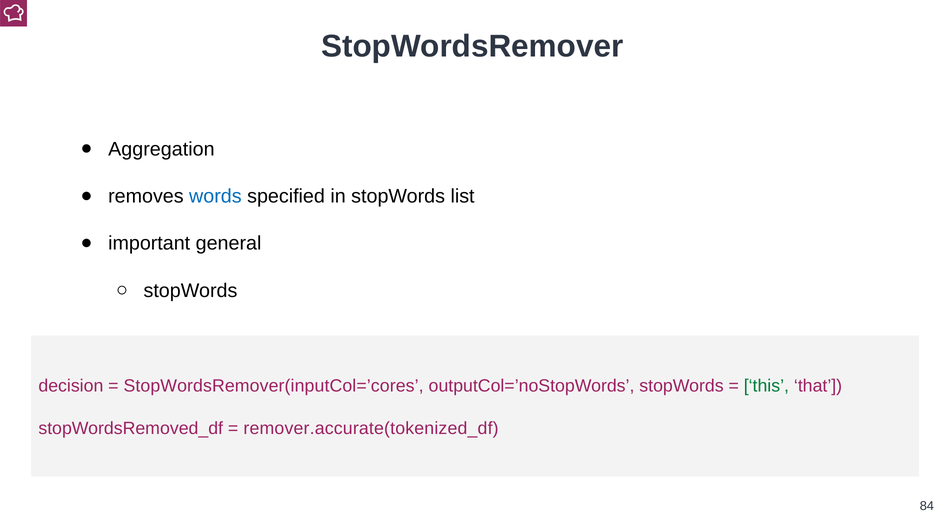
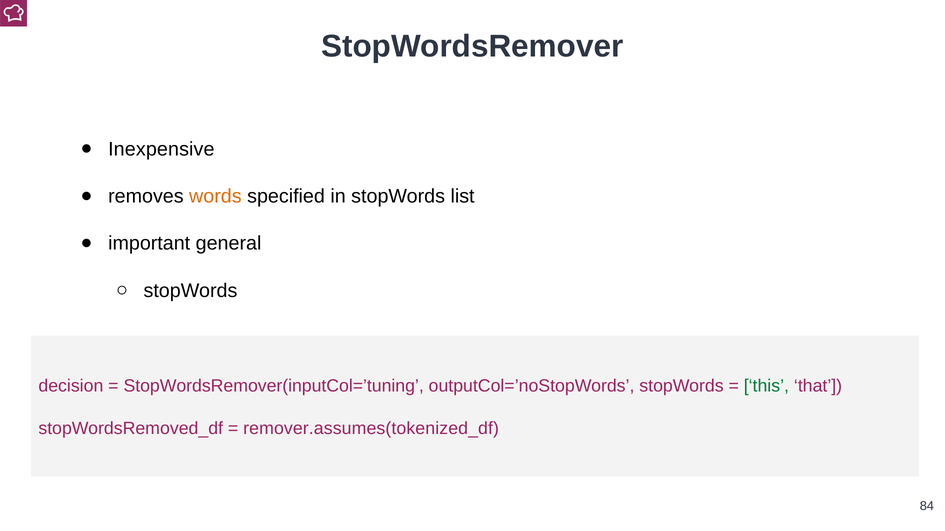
Aggregation: Aggregation -> Inexpensive
words colour: blue -> orange
StopWordsRemover(inputCol=’cores: StopWordsRemover(inputCol=’cores -> StopWordsRemover(inputCol=’tuning
remover.accurate(tokenized_df: remover.accurate(tokenized_df -> remover.assumes(tokenized_df
